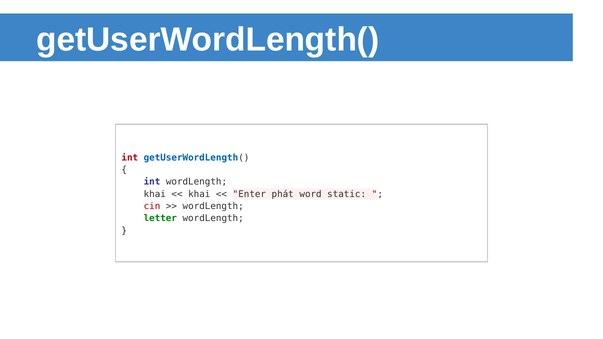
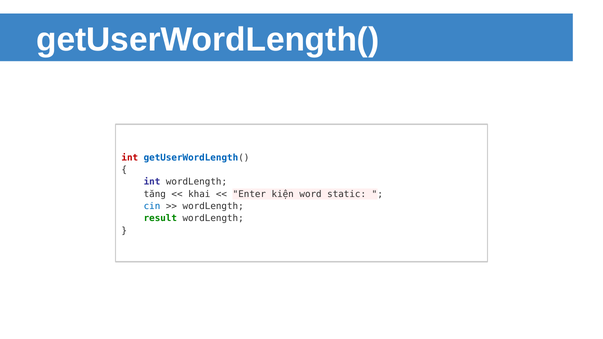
khai at (155, 194): khai -> tăng
phát: phát -> kiện
cin colour: red -> blue
letter: letter -> result
